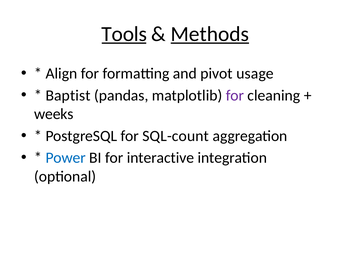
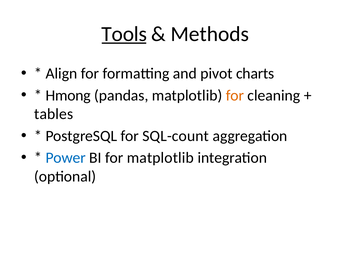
Methods underline: present -> none
usage: usage -> charts
Baptist: Baptist -> Hmong
for at (235, 95) colour: purple -> orange
weeks: weeks -> tables
for interactive: interactive -> matplotlib
